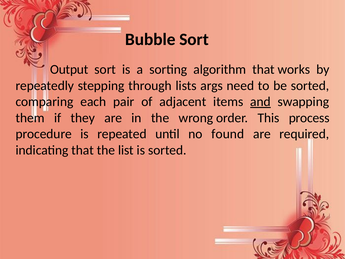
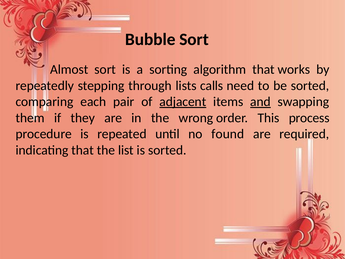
Output: Output -> Almost
args: args -> calls
adjacent underline: none -> present
